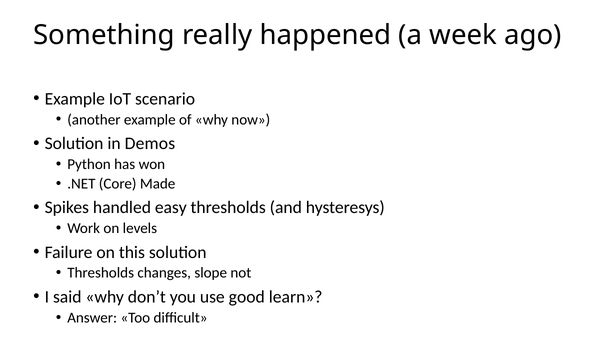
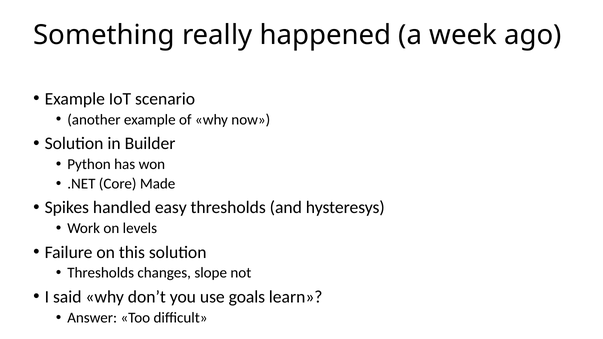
Demos: Demos -> Builder
good: good -> goals
